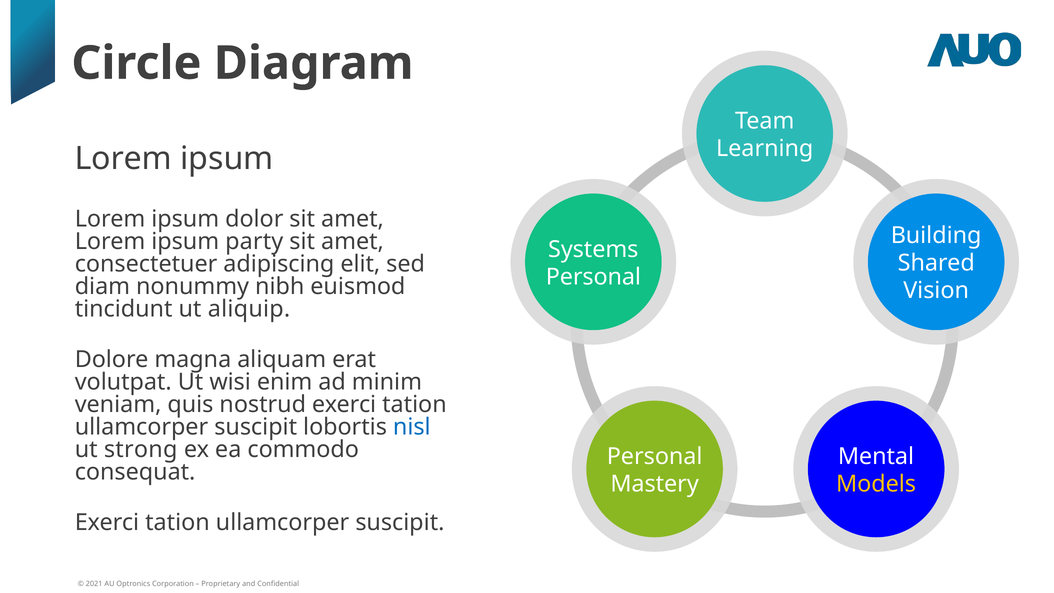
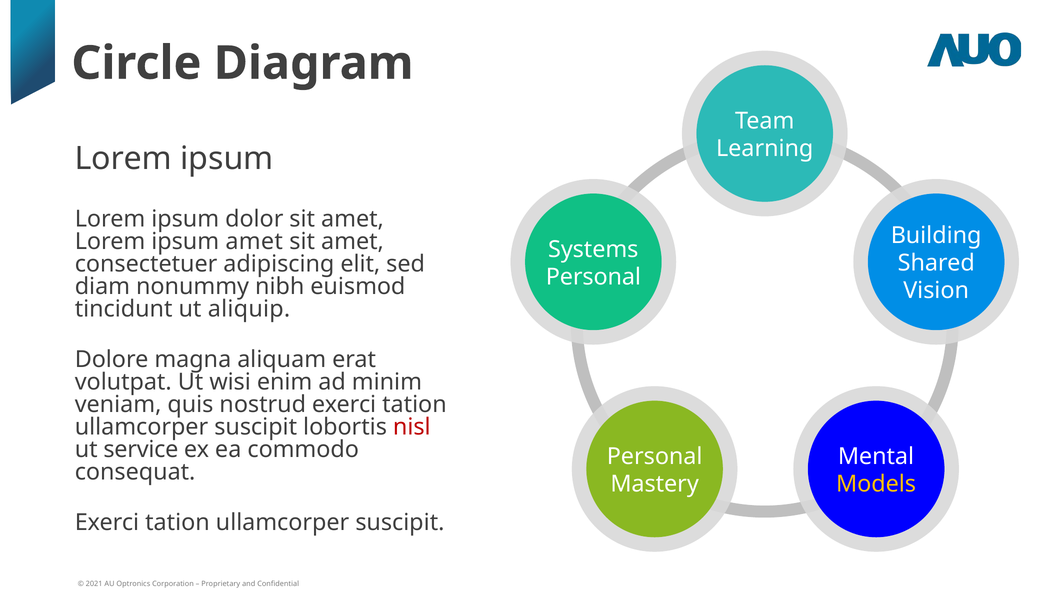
ipsum party: party -> amet
nisl colour: blue -> red
strong: strong -> service
